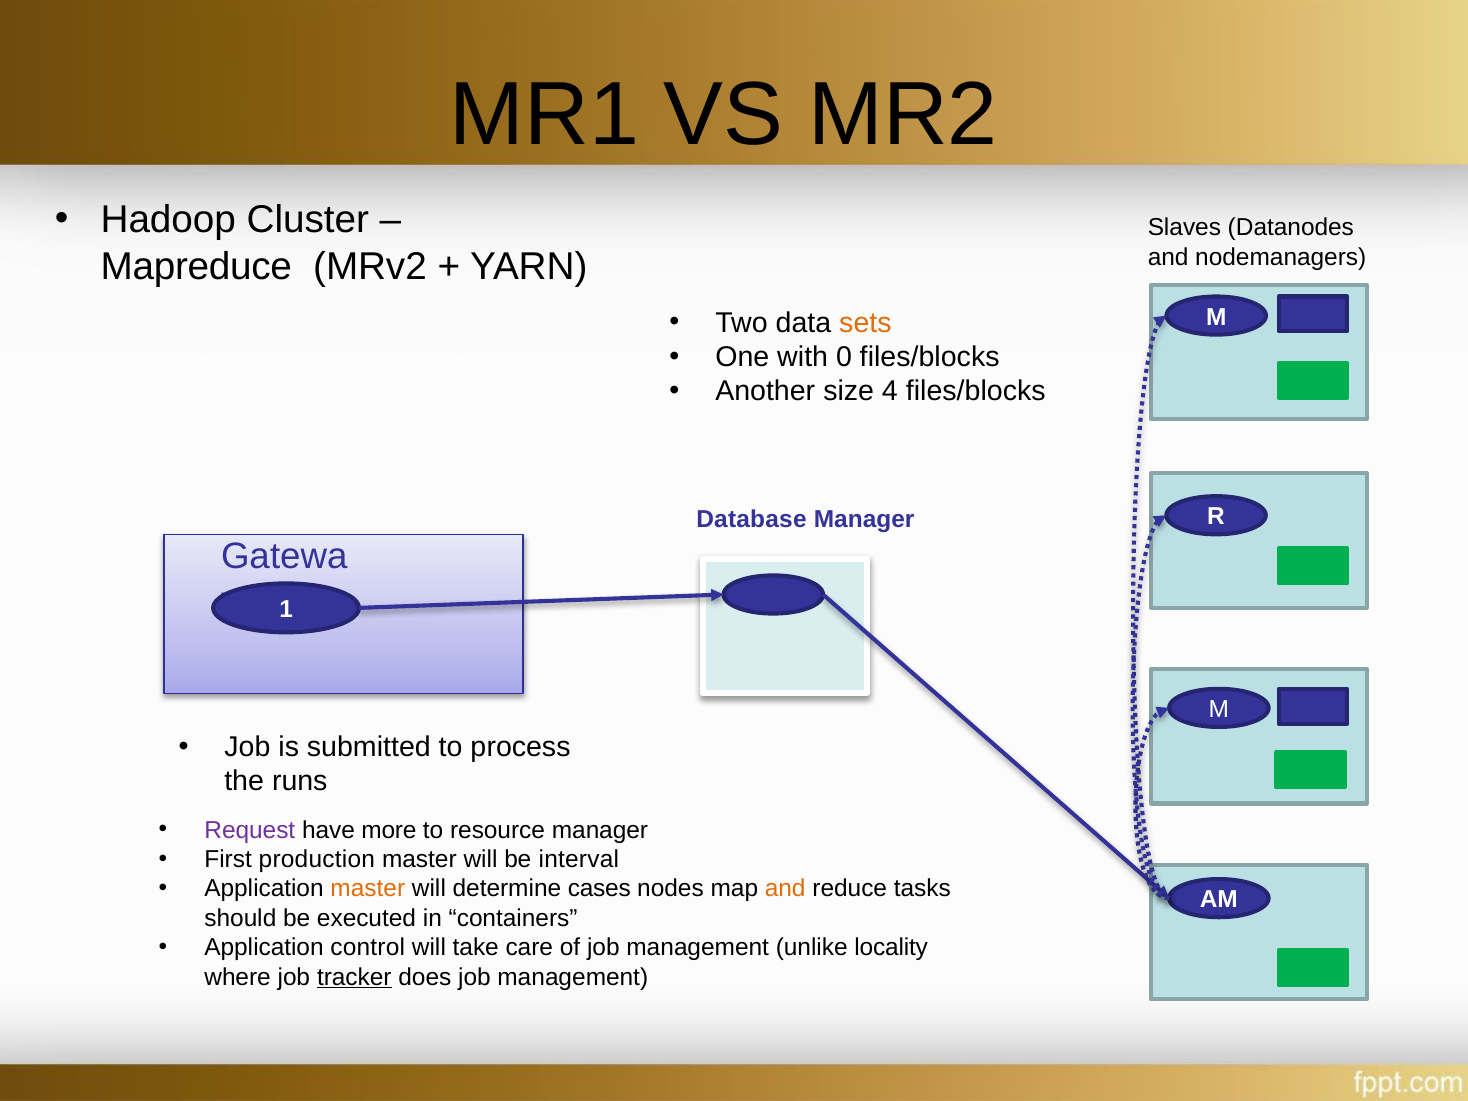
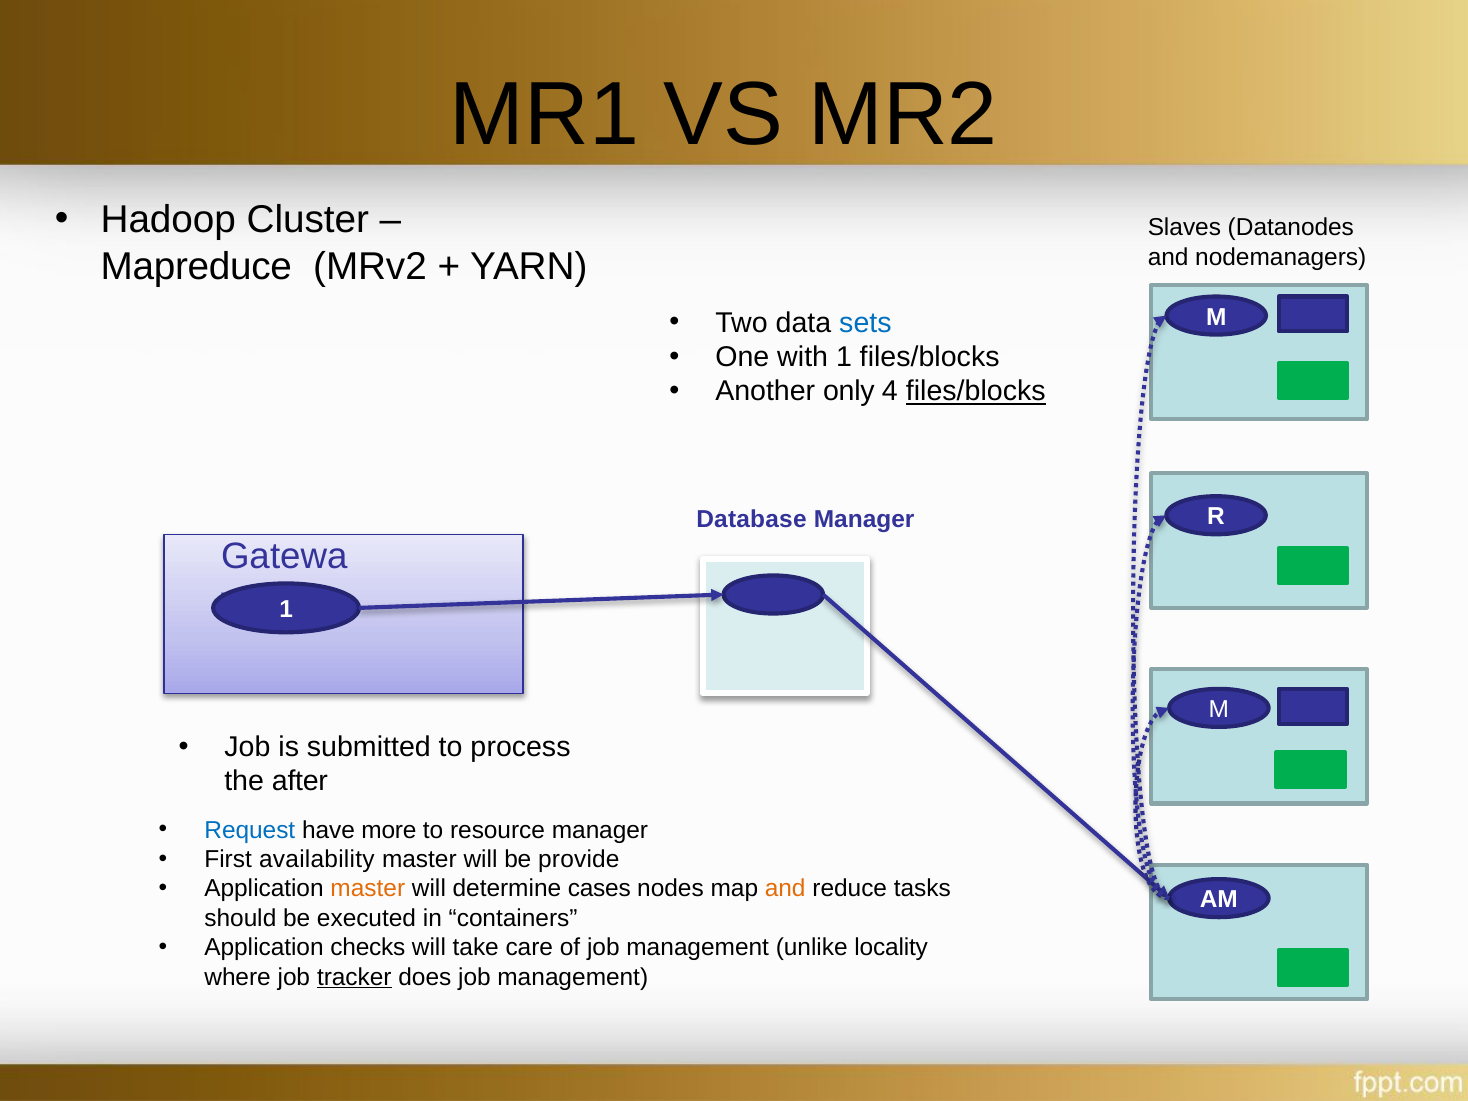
sets colour: orange -> blue
with 0: 0 -> 1
size: size -> only
files/blocks at (976, 391) underline: none -> present
runs: runs -> after
Request colour: purple -> blue
production: production -> availability
interval: interval -> provide
control: control -> checks
